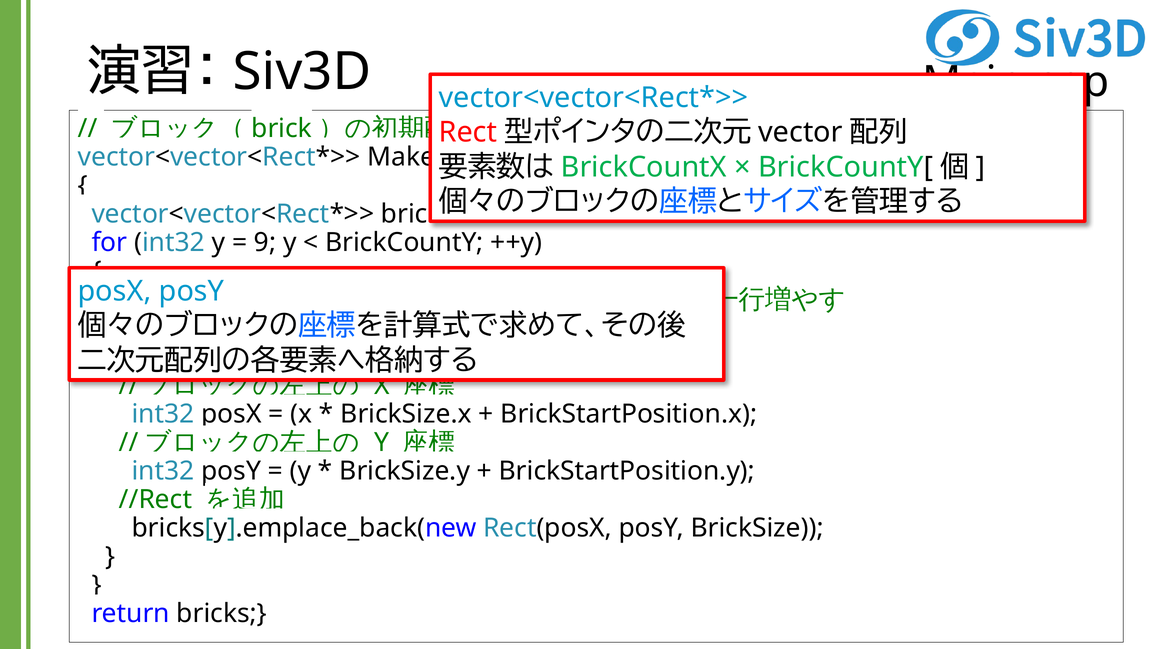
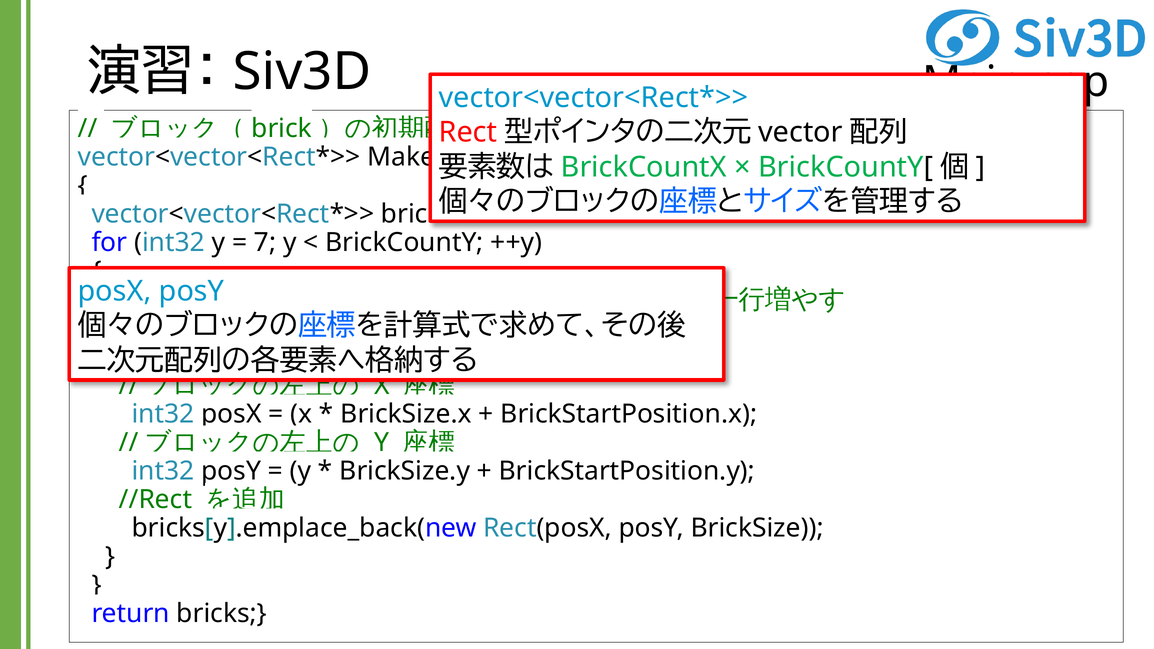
9: 9 -> 7
